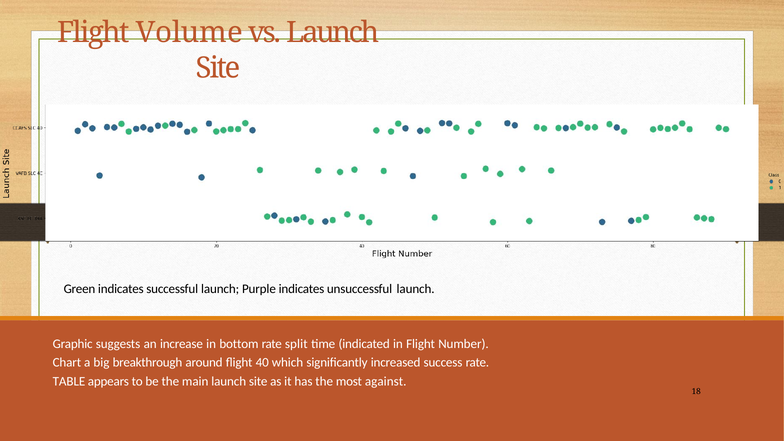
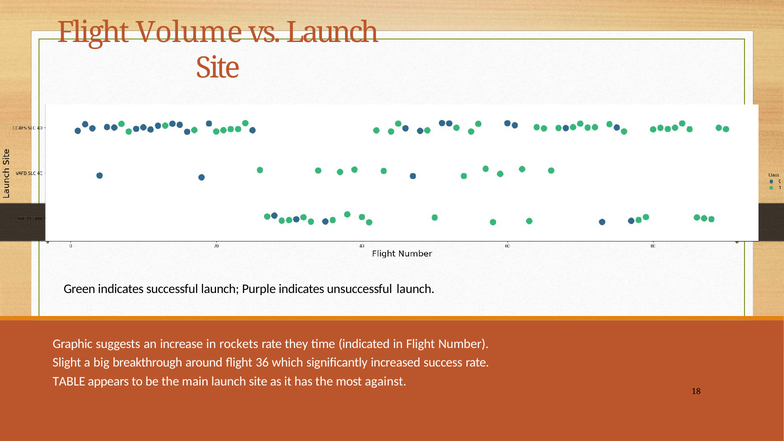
bottom: bottom -> rockets
split: split -> they
Chart: Chart -> Slight
40: 40 -> 36
